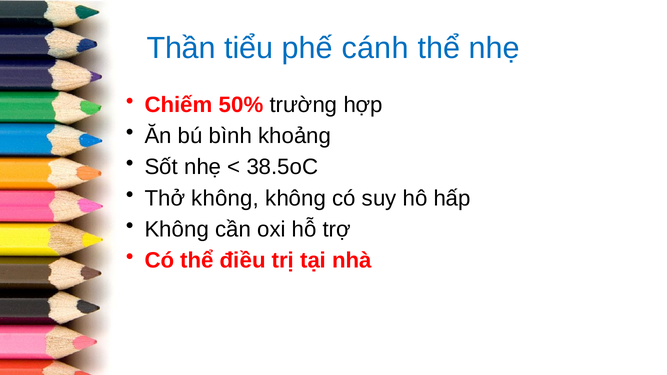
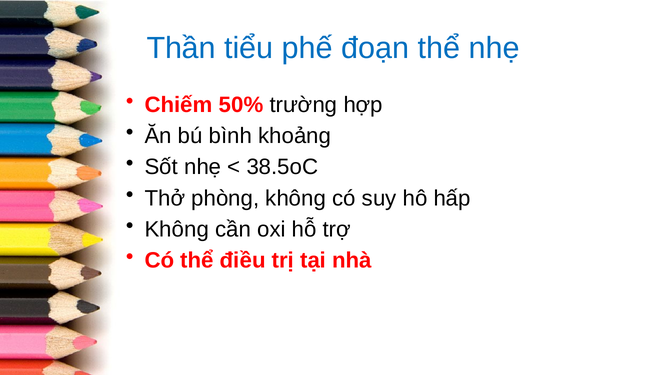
cánh: cánh -> đoạn
Thở không: không -> phòng
